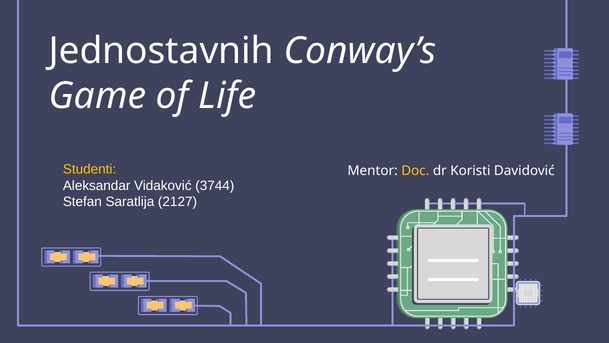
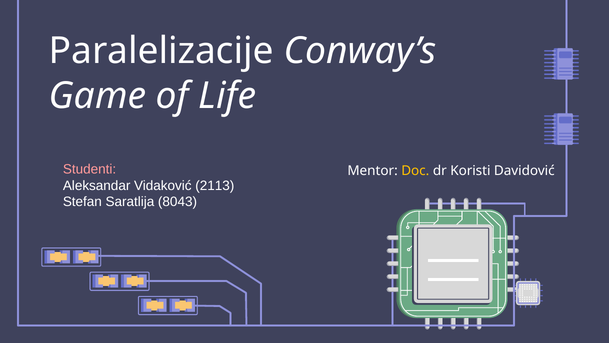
Jednostavnih: Jednostavnih -> Paralelizacije
Studenti colour: yellow -> pink
3744: 3744 -> 2113
2127: 2127 -> 8043
